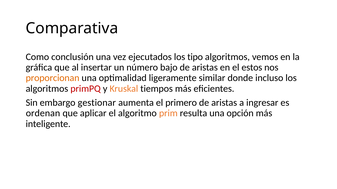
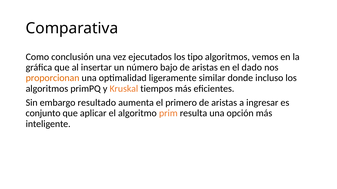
estos: estos -> dado
primPQ colour: red -> black
gestionar: gestionar -> resultado
ordenan: ordenan -> conjunto
